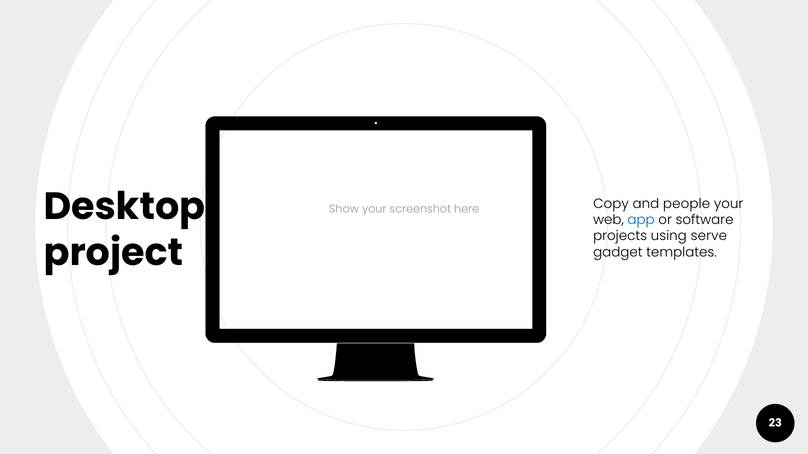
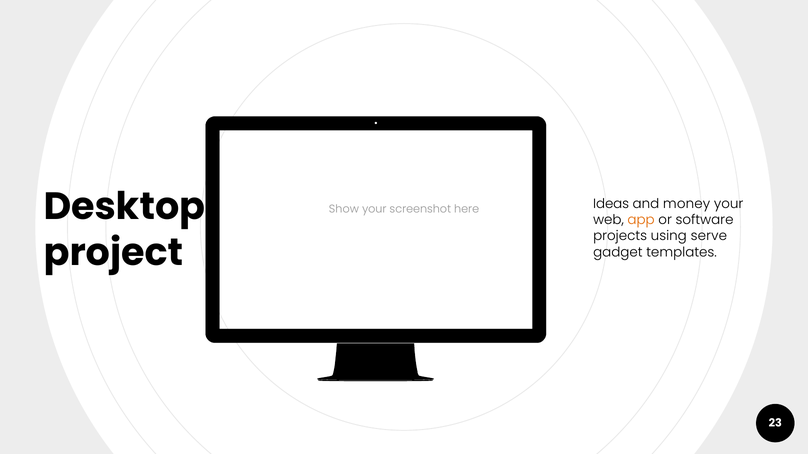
Copy: Copy -> Ideas
people: people -> money
app colour: blue -> orange
